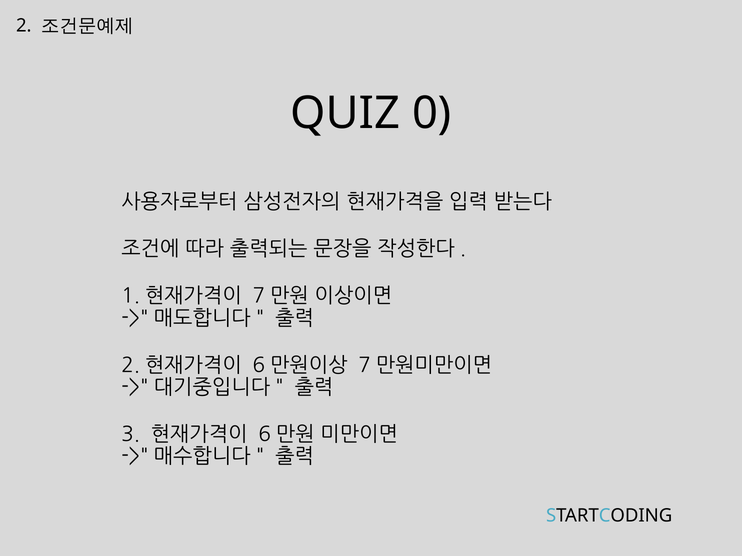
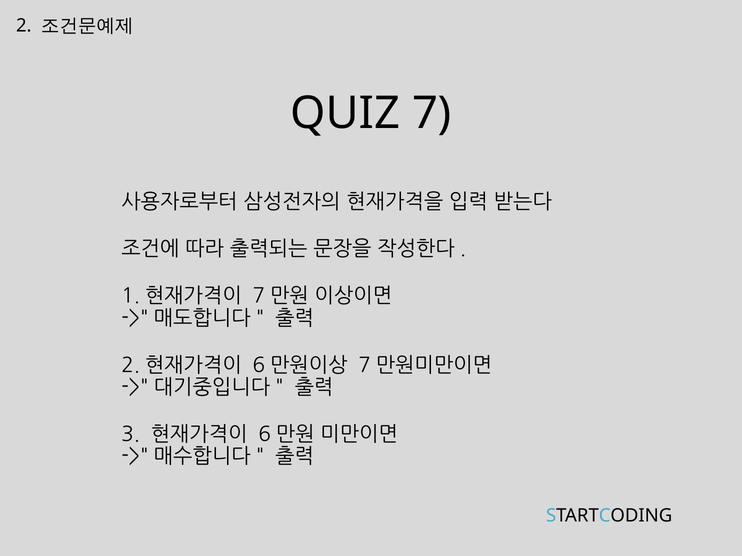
0: 0 -> 7
